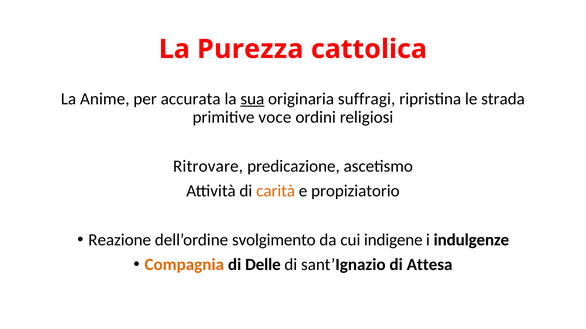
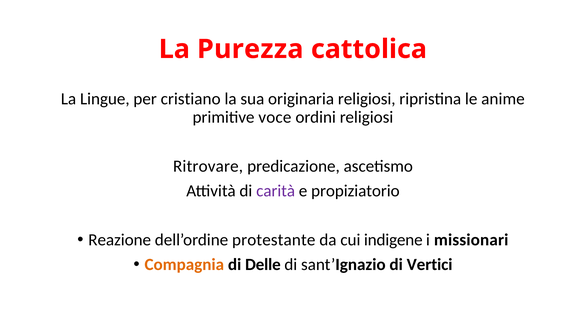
Anime: Anime -> Lingue
accurata: accurata -> cristiano
sua underline: present -> none
originaria suffragi: suffragi -> religiosi
strada: strada -> anime
carità colour: orange -> purple
svolgimento: svolgimento -> protestante
indulgenze: indulgenze -> missionari
Attesa: Attesa -> Vertici
